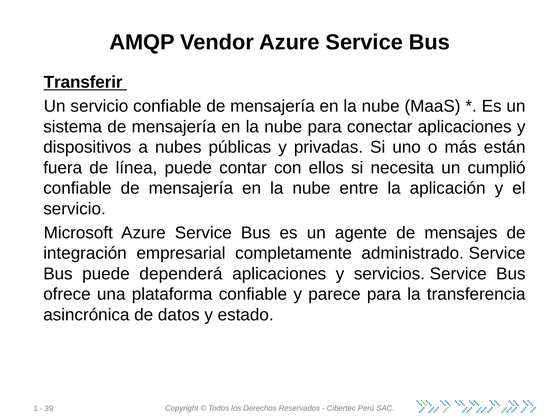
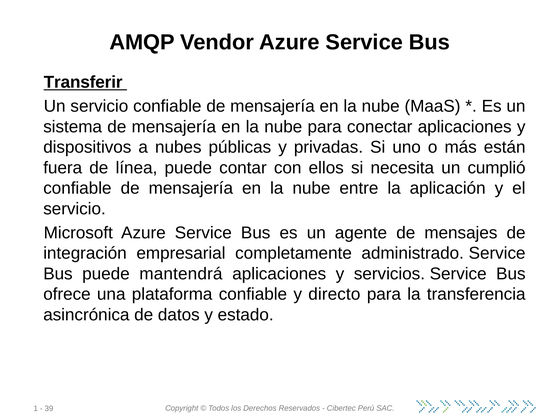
dependerá: dependerá -> mantendrá
parece: parece -> directo
